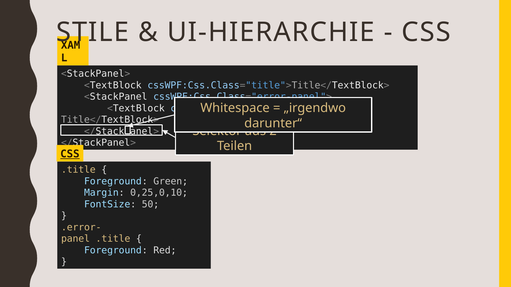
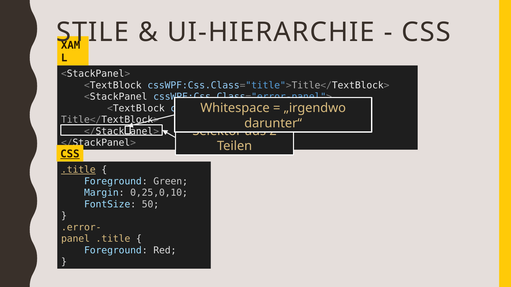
.title at (78, 170) underline: none -> present
